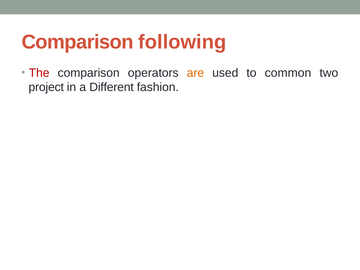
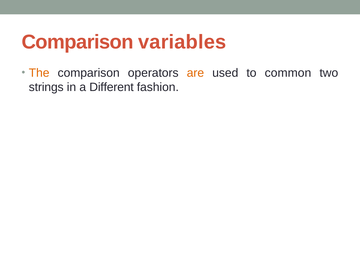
following: following -> variables
The colour: red -> orange
project: project -> strings
